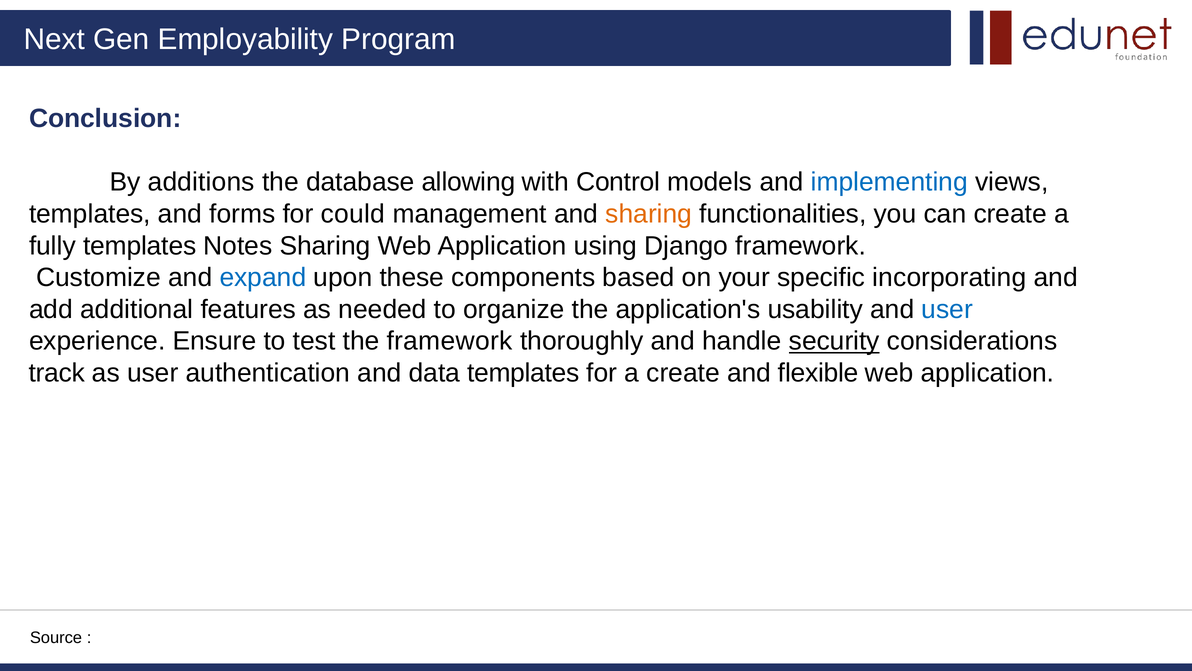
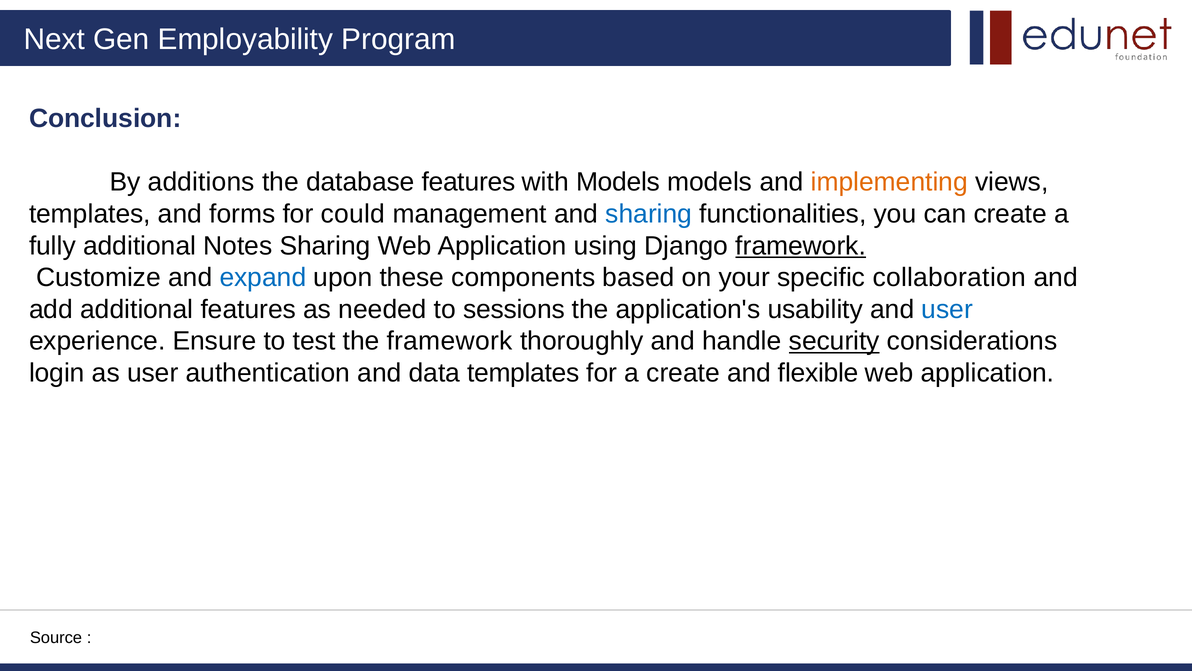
database allowing: allowing -> features
with Control: Control -> Models
implementing colour: blue -> orange
sharing at (649, 214) colour: orange -> blue
fully templates: templates -> additional
framework at (801, 246) underline: none -> present
incorporating: incorporating -> collaboration
organize: organize -> sessions
track: track -> login
